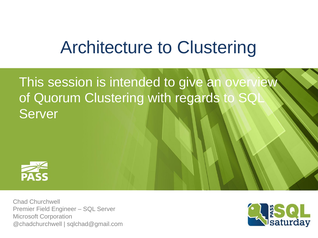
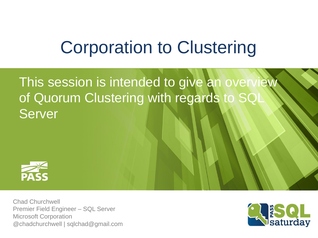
Architecture at (107, 48): Architecture -> Corporation
